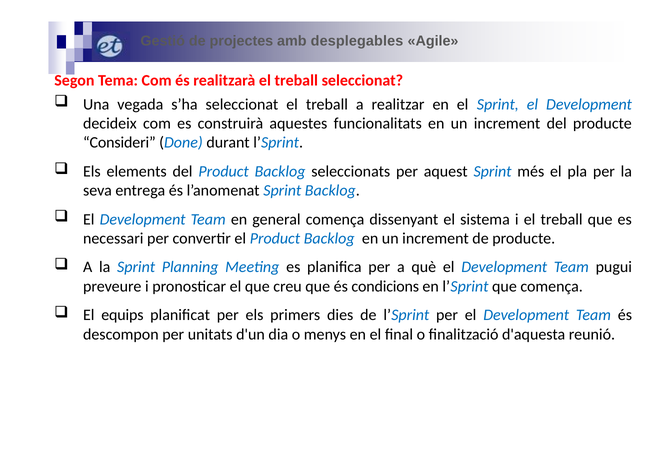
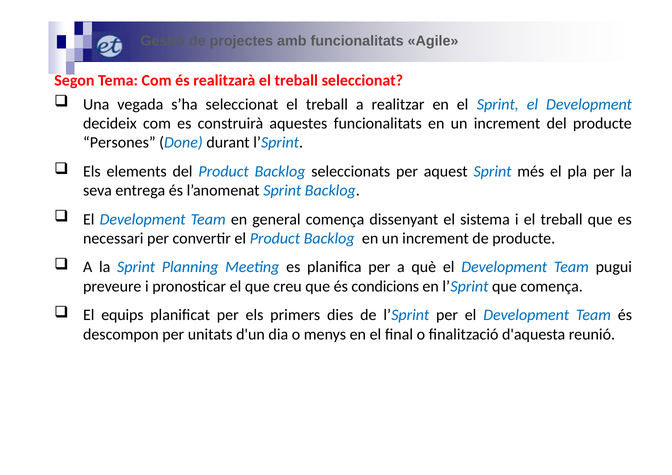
amb desplegables: desplegables -> funcionalitats
Consideri: Consideri -> Persones
